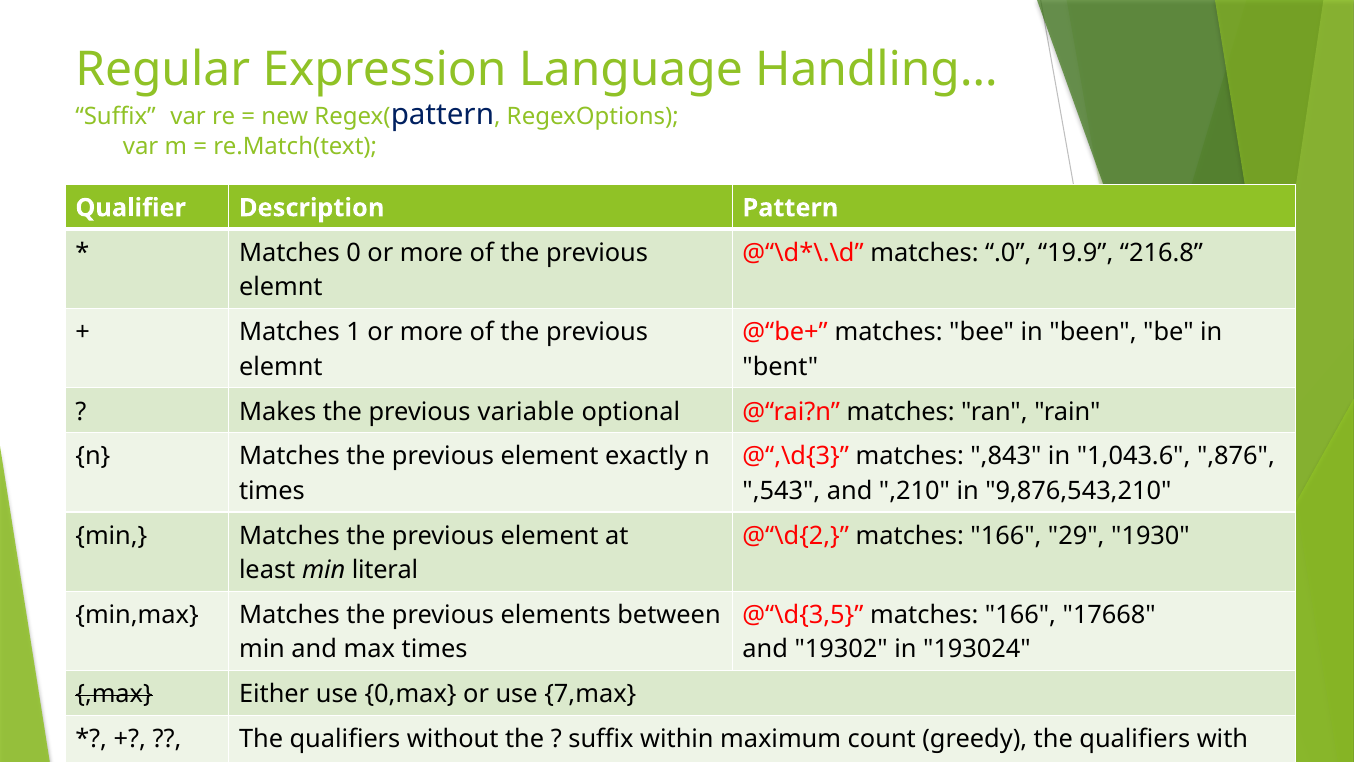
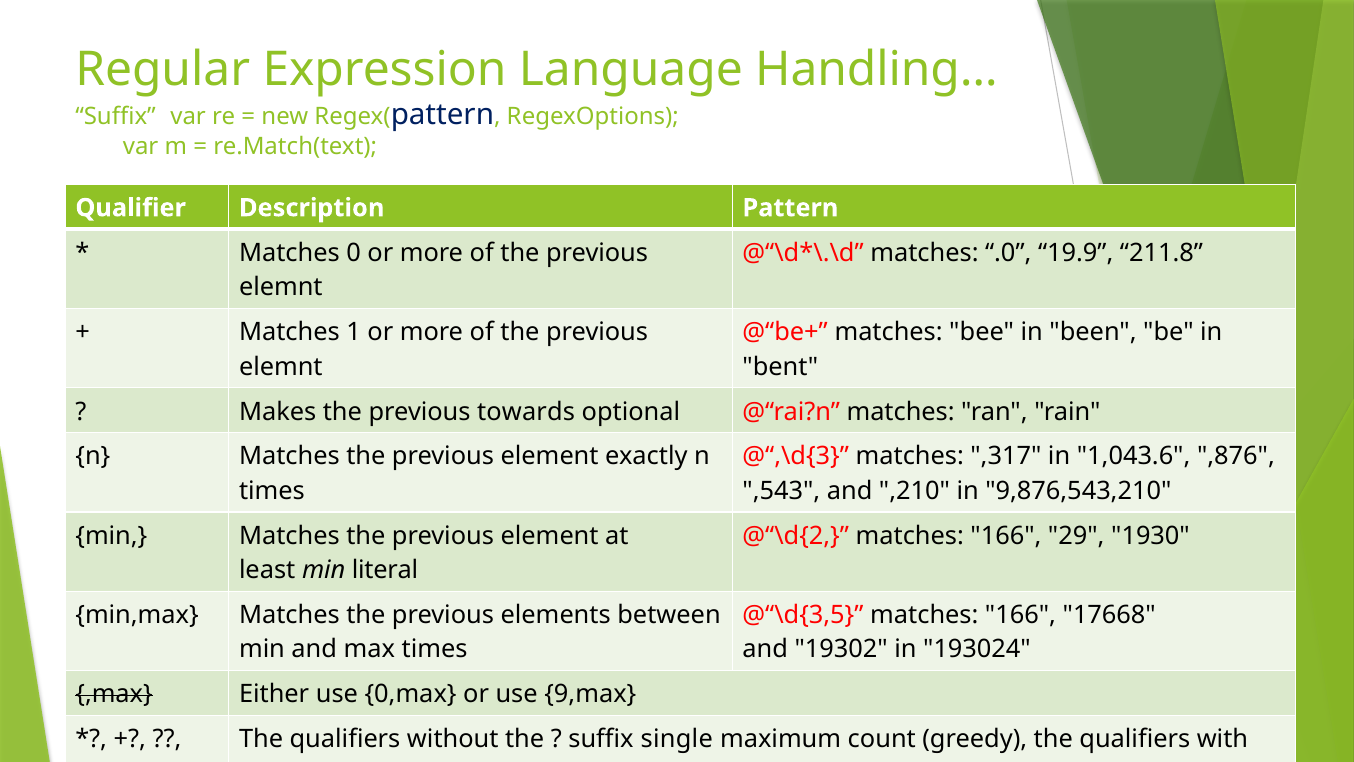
216.8: 216.8 -> 211.8
variable: variable -> towards
,843: ,843 -> ,317
7,max: 7,max -> 9,max
within: within -> single
